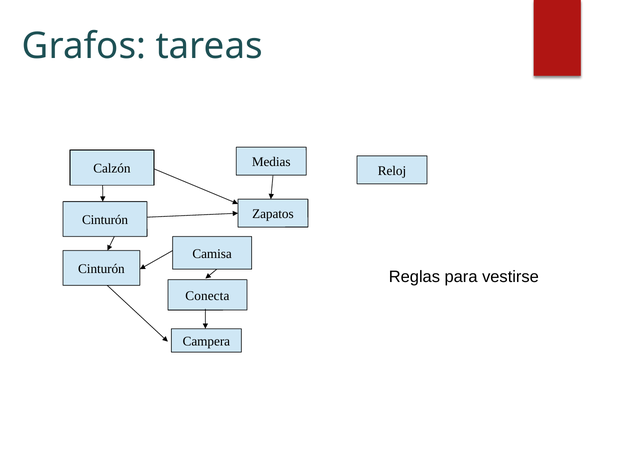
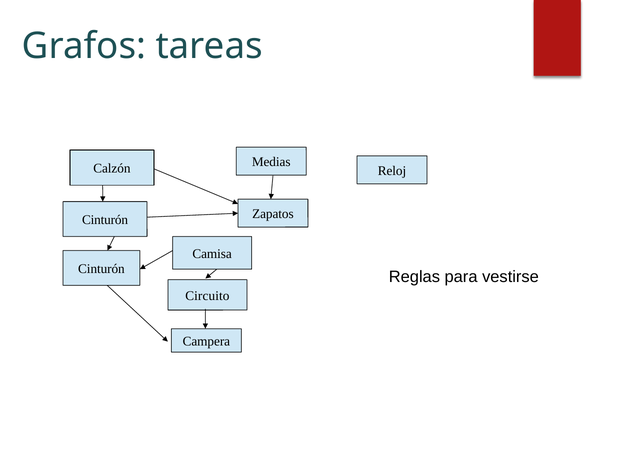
Conecta: Conecta -> Circuito
